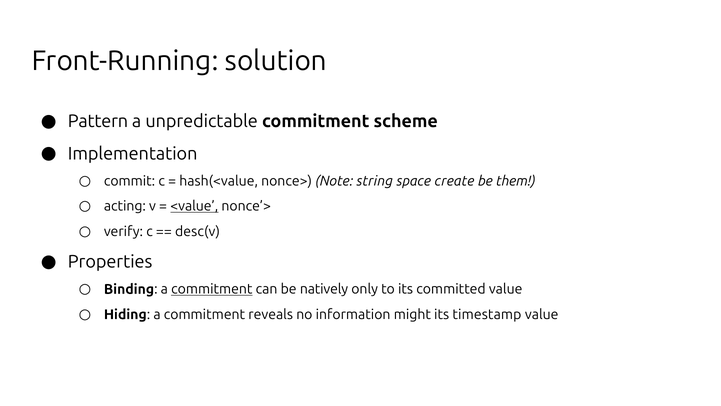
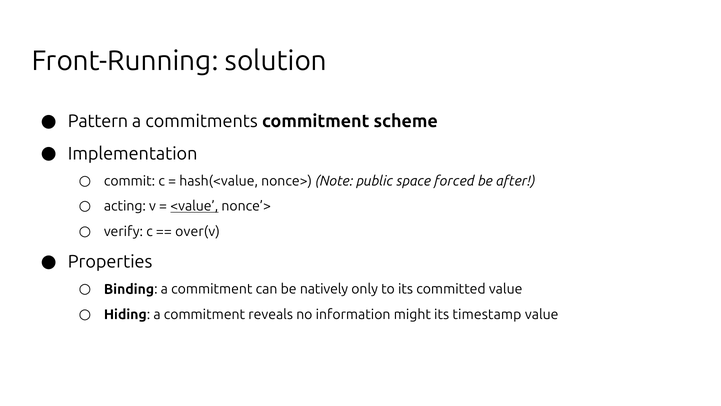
unpredictable: unpredictable -> commitments
string: string -> public
create: create -> forced
them: them -> after
desc(v: desc(v -> over(v
commitment at (212, 289) underline: present -> none
